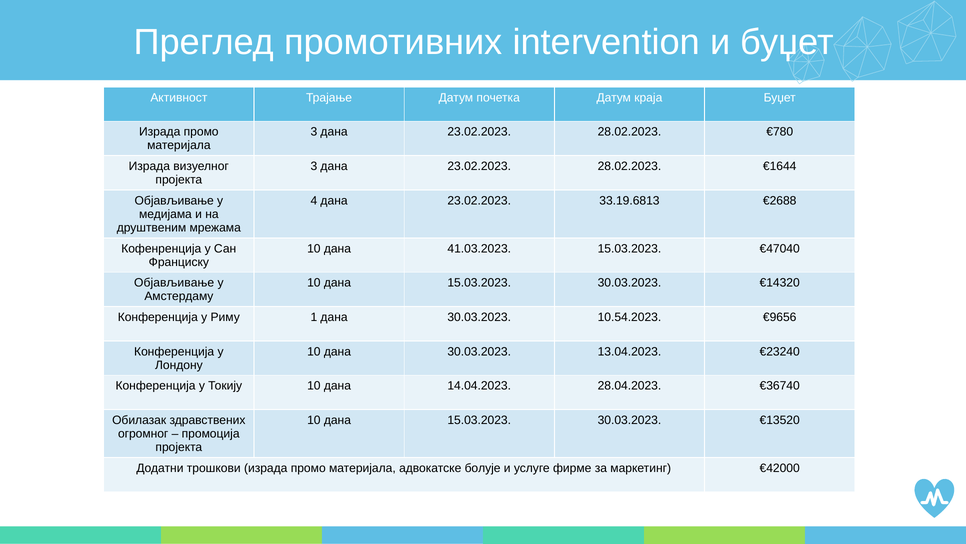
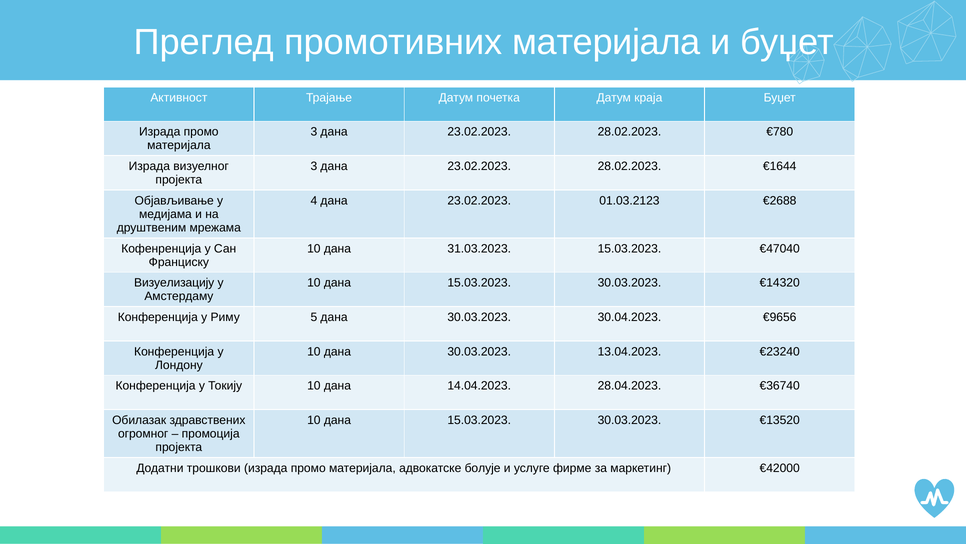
промотивних intervention: intervention -> материјала
33.19.6813: 33.19.6813 -> 01.03.2123
41.03.2023: 41.03.2023 -> 31.03.2023
Објављивање at (174, 283): Објављивање -> Визуелизацију
1: 1 -> 5
10.54.2023: 10.54.2023 -> 30.04.2023
